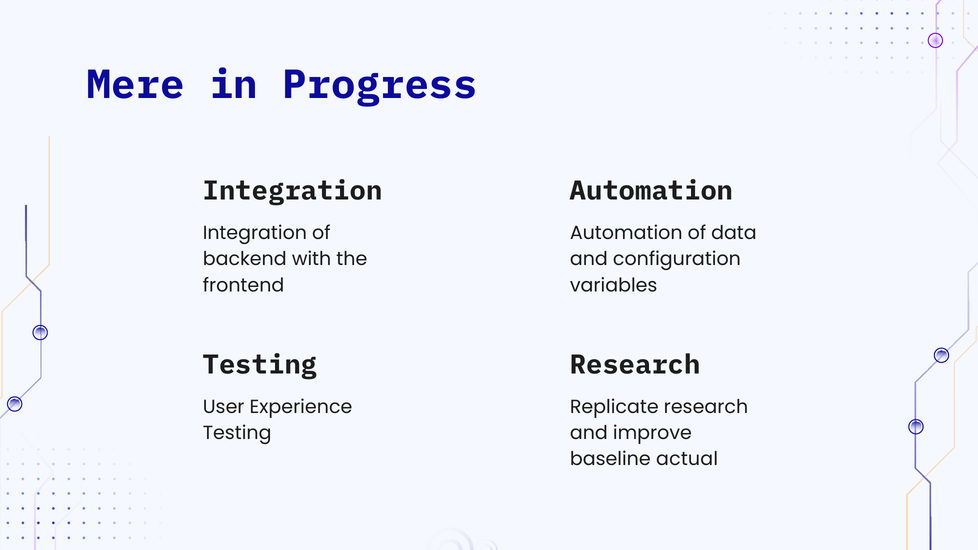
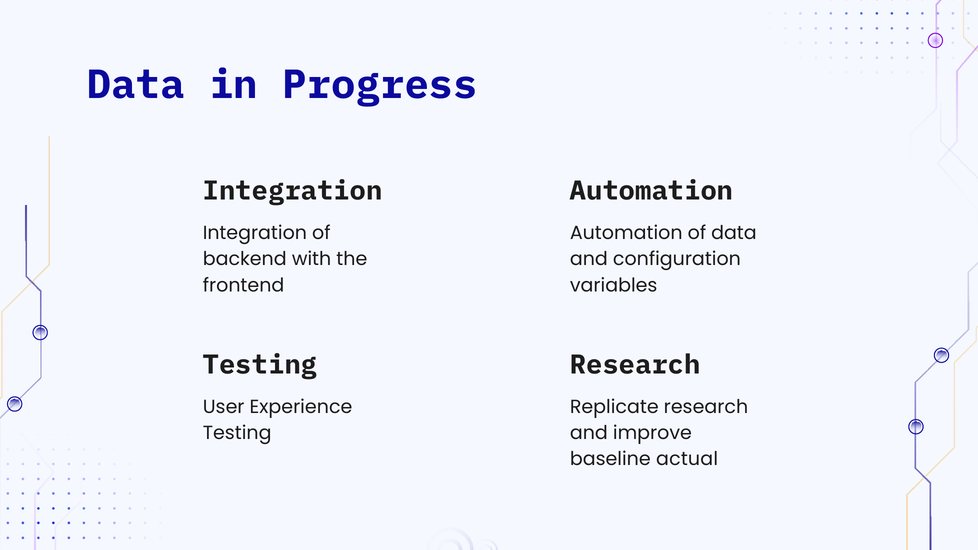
Mere at (136, 85): Mere -> Data
